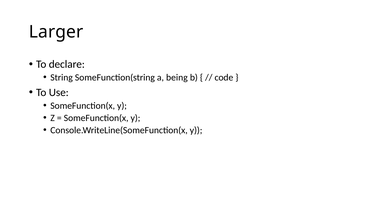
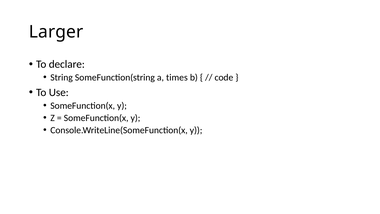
being: being -> times
